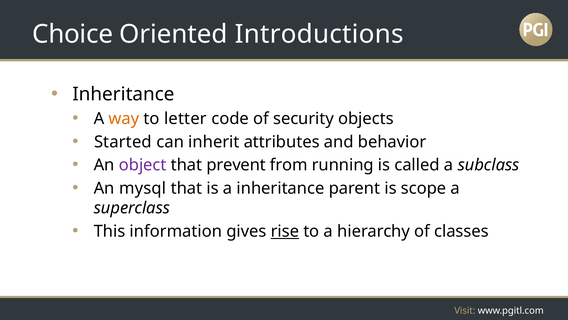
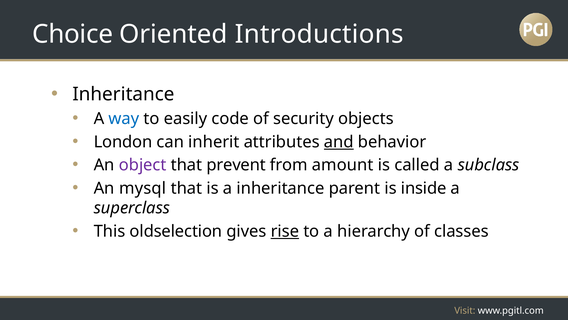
way colour: orange -> blue
letter: letter -> easily
Started: Started -> London
and underline: none -> present
running: running -> amount
scope: scope -> inside
information: information -> oldselection
